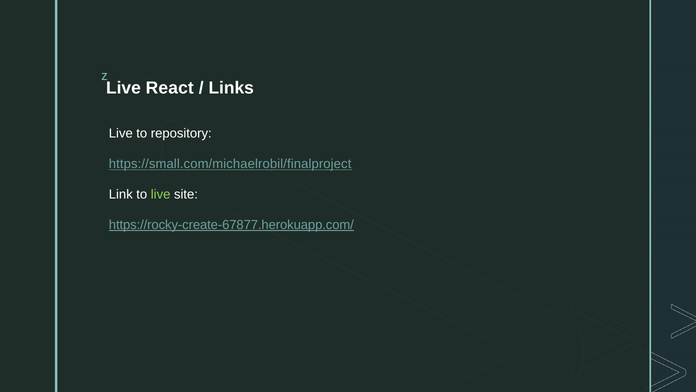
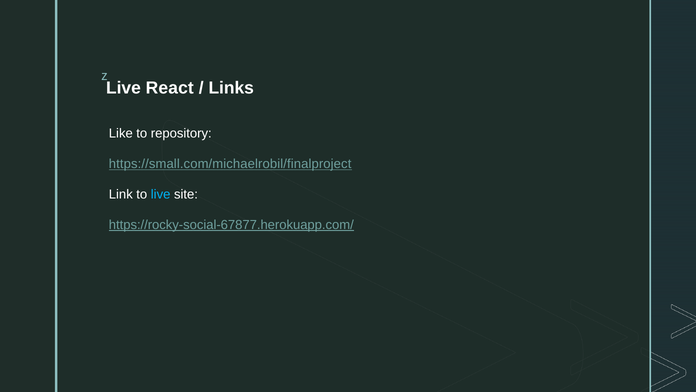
Live at (121, 133): Live -> Like
live at (161, 194) colour: light green -> light blue
https://rocky-create-67877.herokuapp.com/: https://rocky-create-67877.herokuapp.com/ -> https://rocky-social-67877.herokuapp.com/
